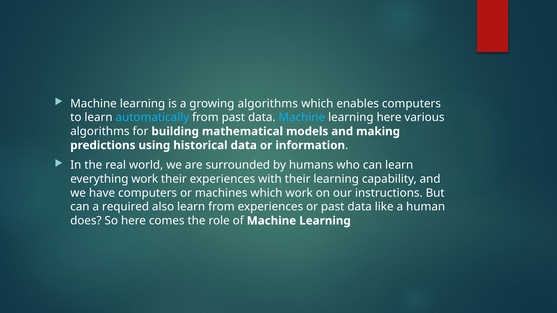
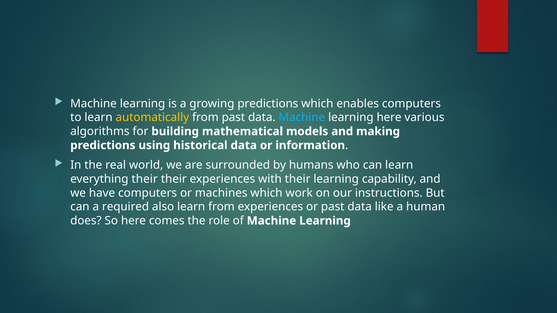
growing algorithms: algorithms -> predictions
automatically colour: light blue -> yellow
everything work: work -> their
